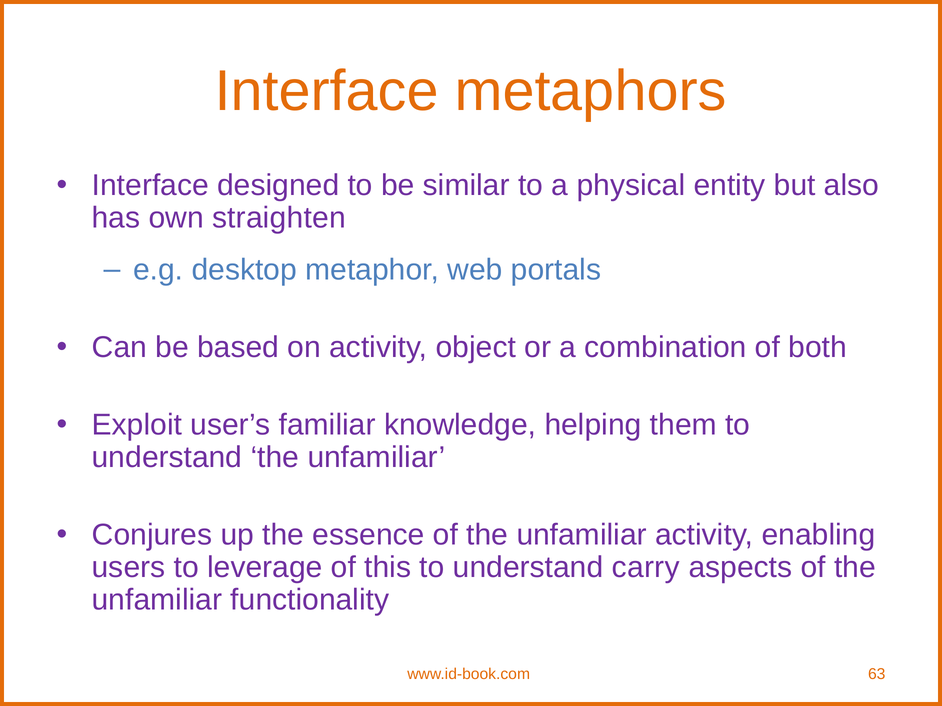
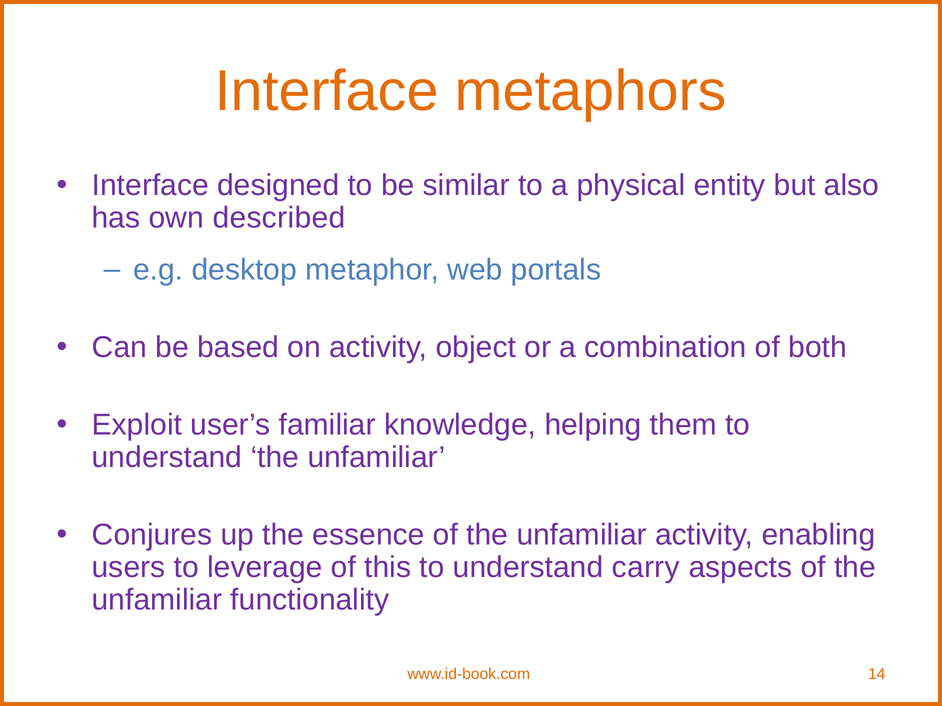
straighten: straighten -> described
63: 63 -> 14
